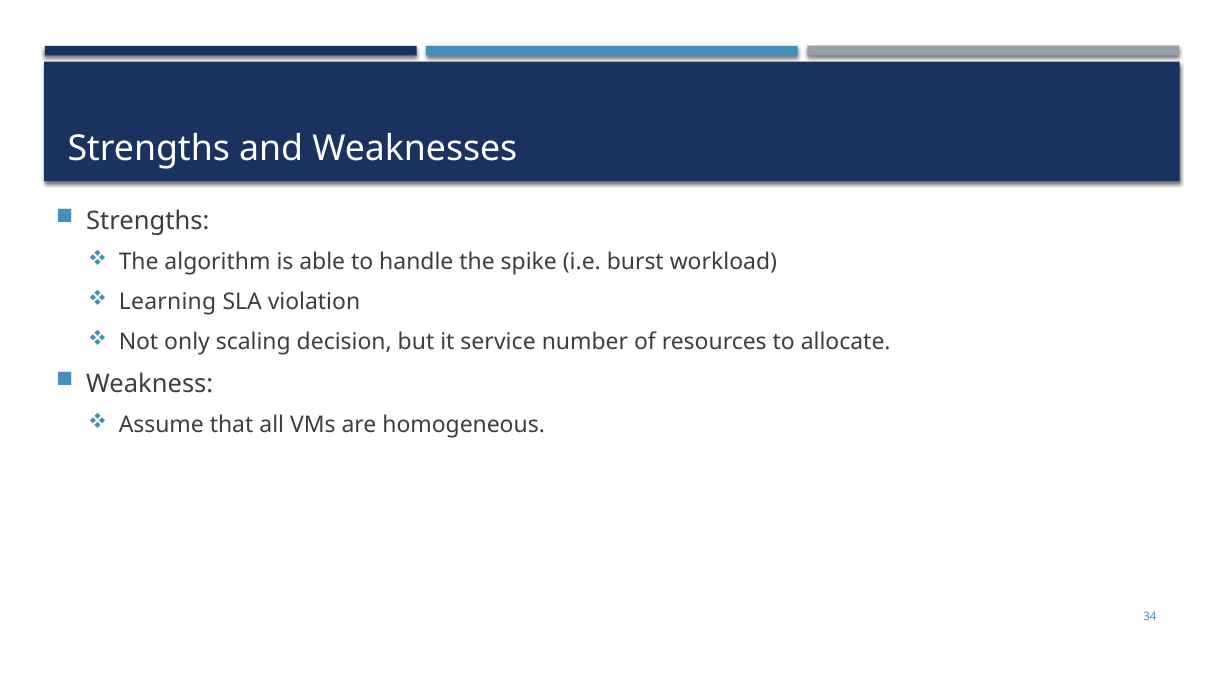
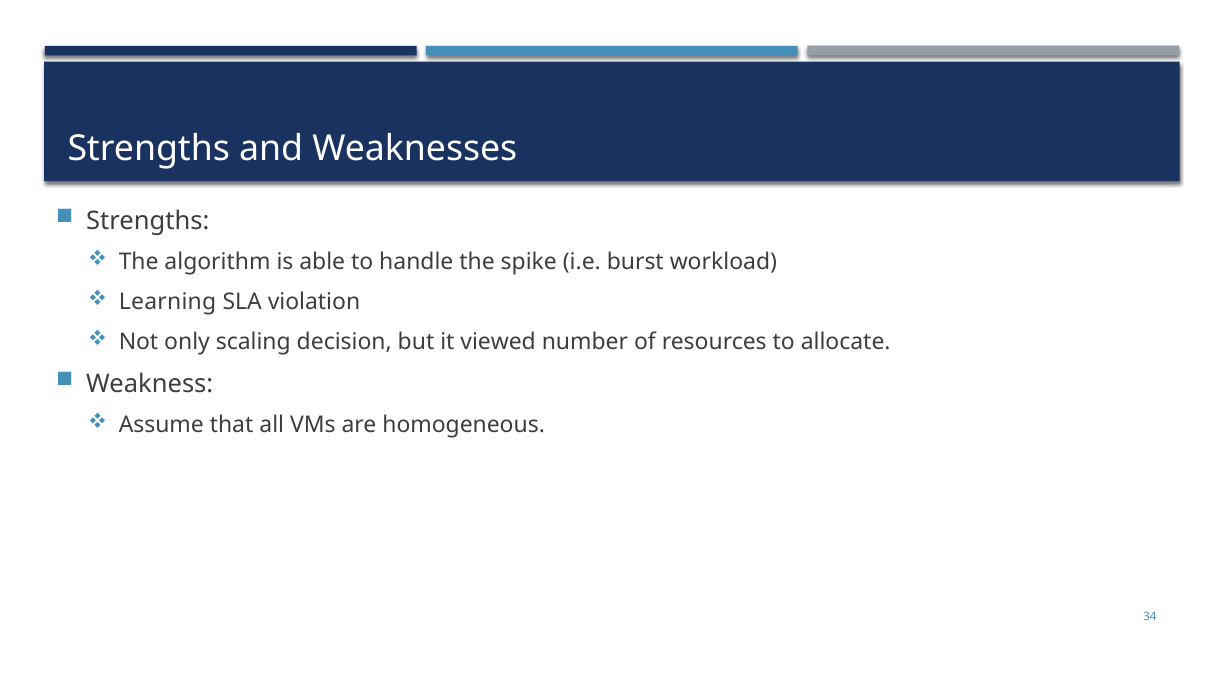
service: service -> viewed
